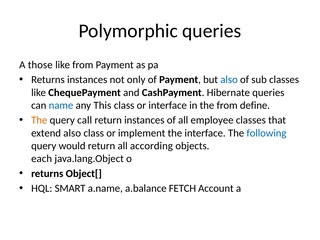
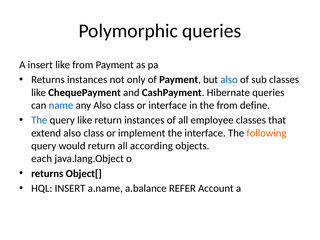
A those: those -> insert
any This: This -> Also
The at (39, 120) colour: orange -> blue
query call: call -> like
following colour: blue -> orange
HQL SMART: SMART -> INSERT
FETCH: FETCH -> REFER
